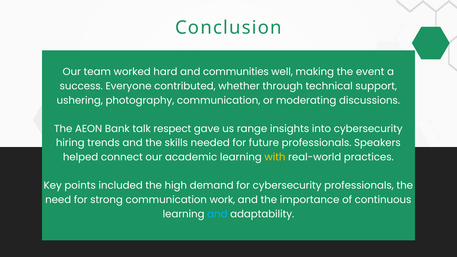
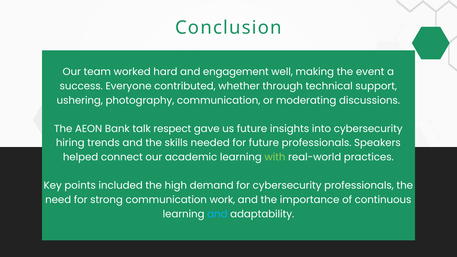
communities: communities -> engagement
us range: range -> future
with colour: yellow -> light green
